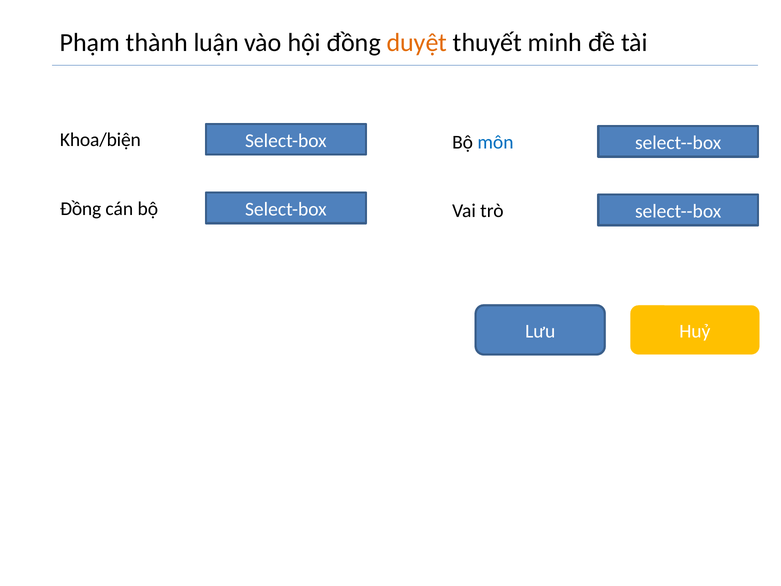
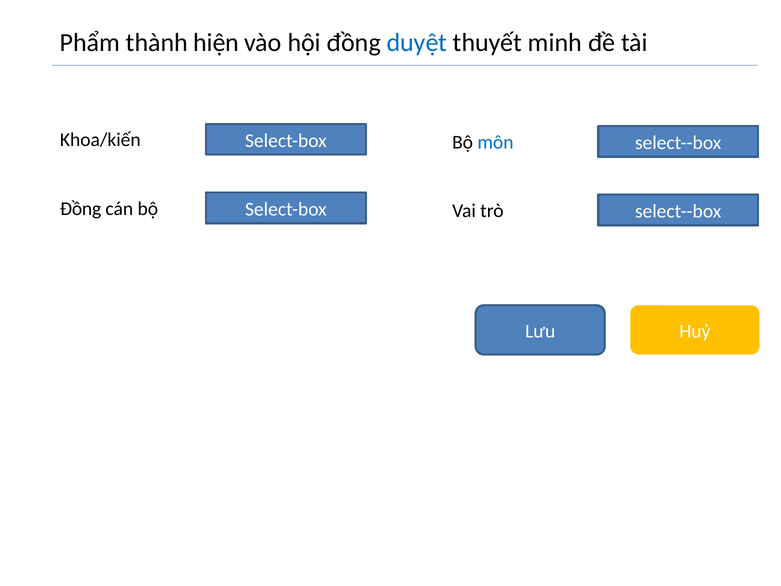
Phạm: Phạm -> Phẩm
luận: luận -> hiện
duyệt colour: orange -> blue
Khoa/biện: Khoa/biện -> Khoa/kiến
